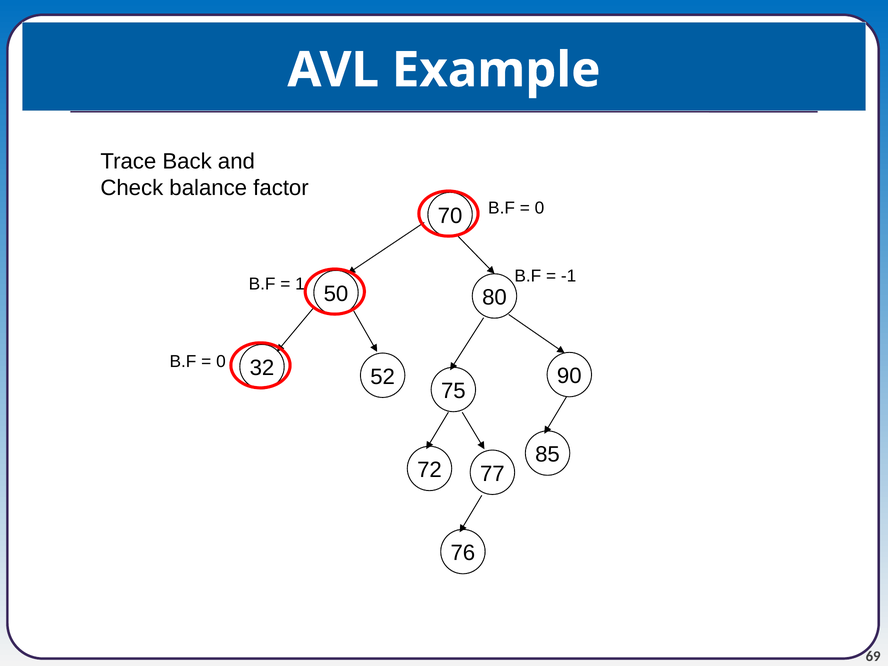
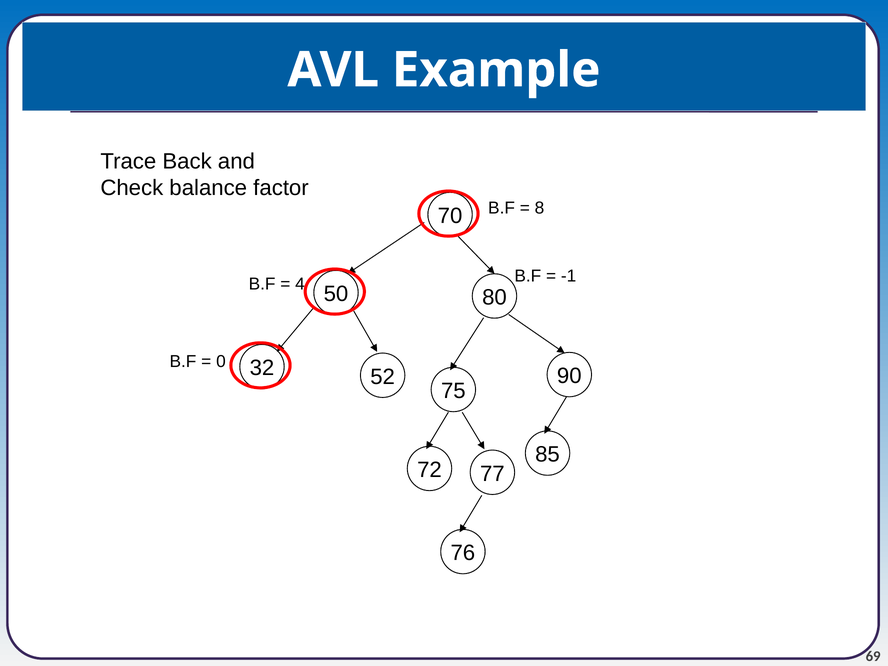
0 at (539, 208): 0 -> 8
1: 1 -> 4
